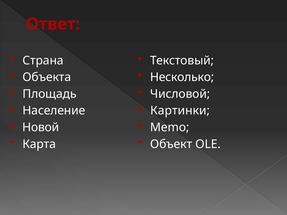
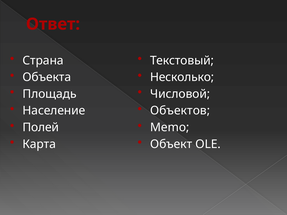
Картинки: Картинки -> Объектов
Новой: Новой -> Полей
